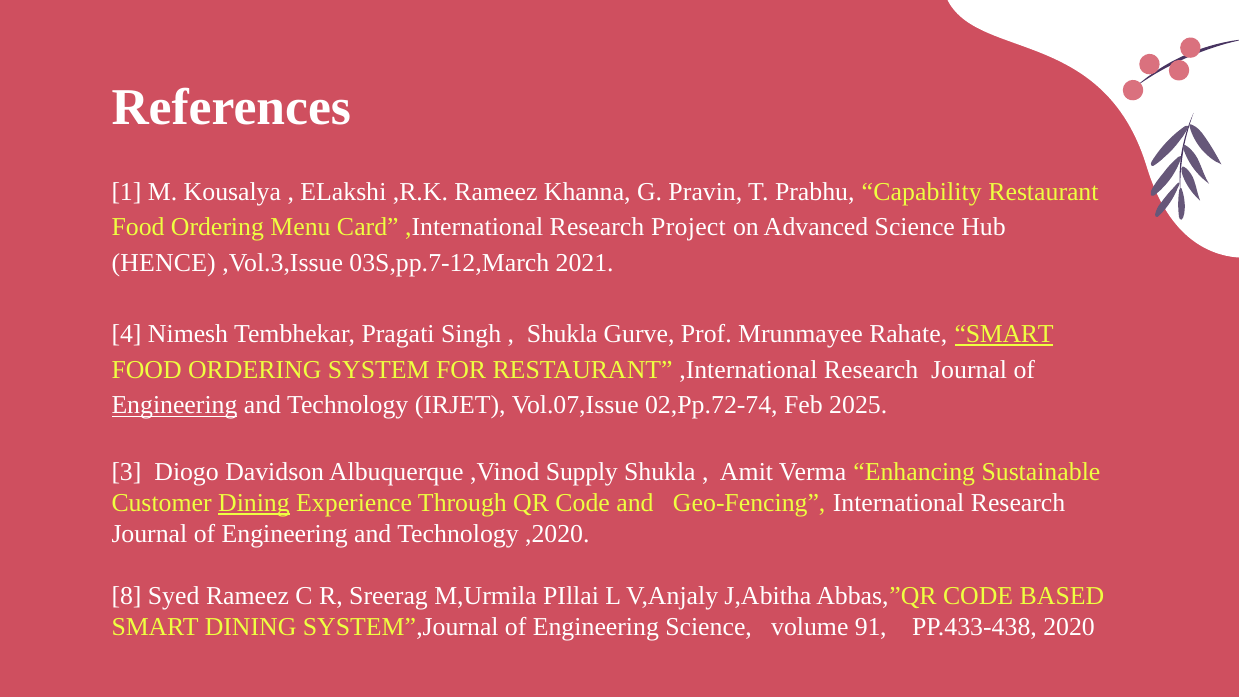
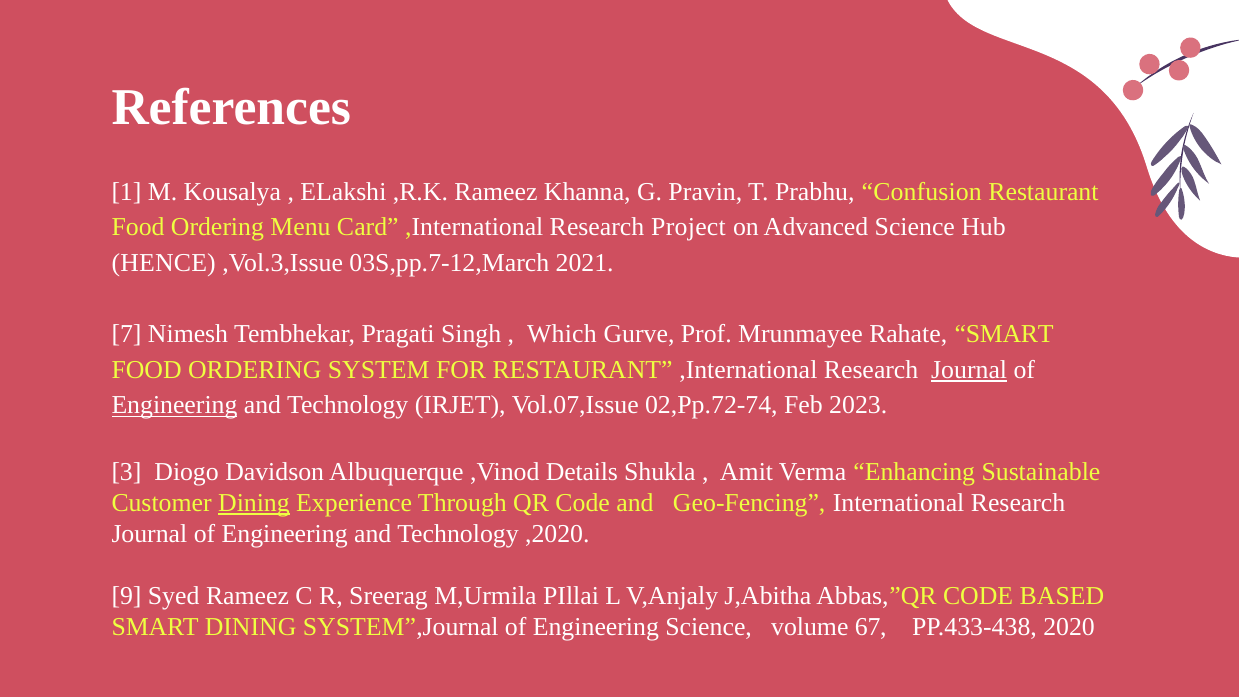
Capability: Capability -> Confusion
4: 4 -> 7
Shukla at (562, 334): Shukla -> Which
SMART at (1004, 334) underline: present -> none
Journal at (969, 370) underline: none -> present
2025: 2025 -> 2023
Supply: Supply -> Details
8: 8 -> 9
91: 91 -> 67
